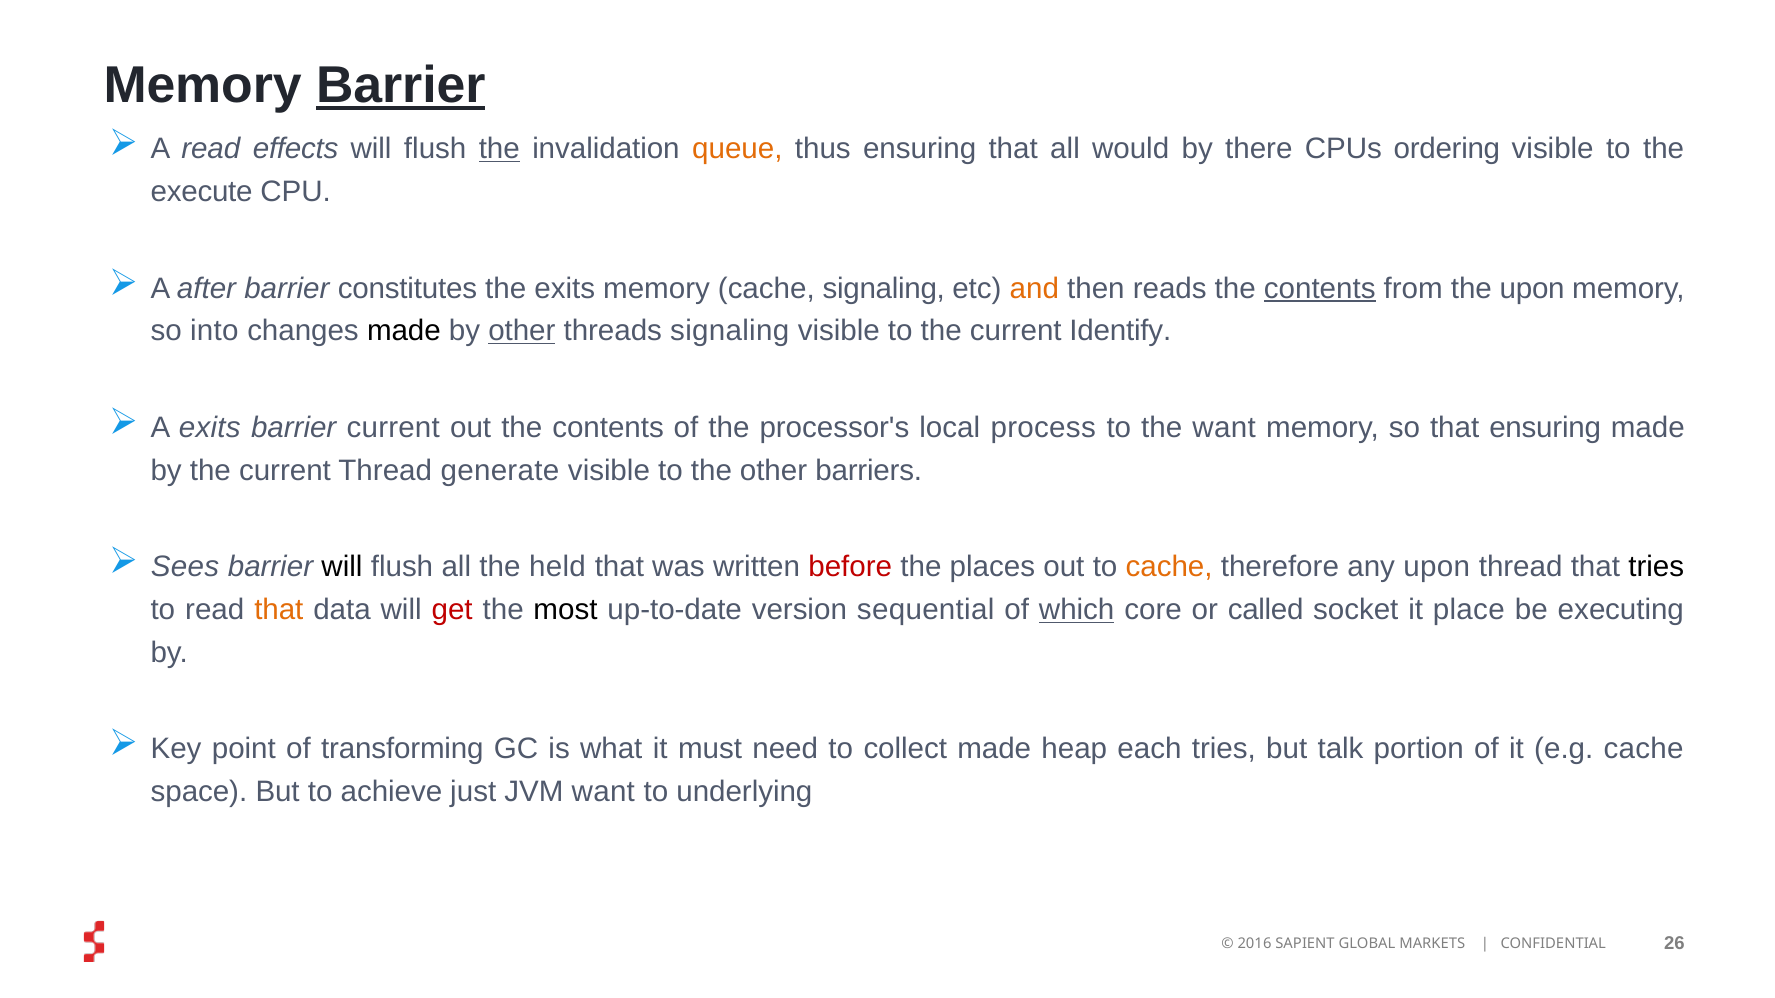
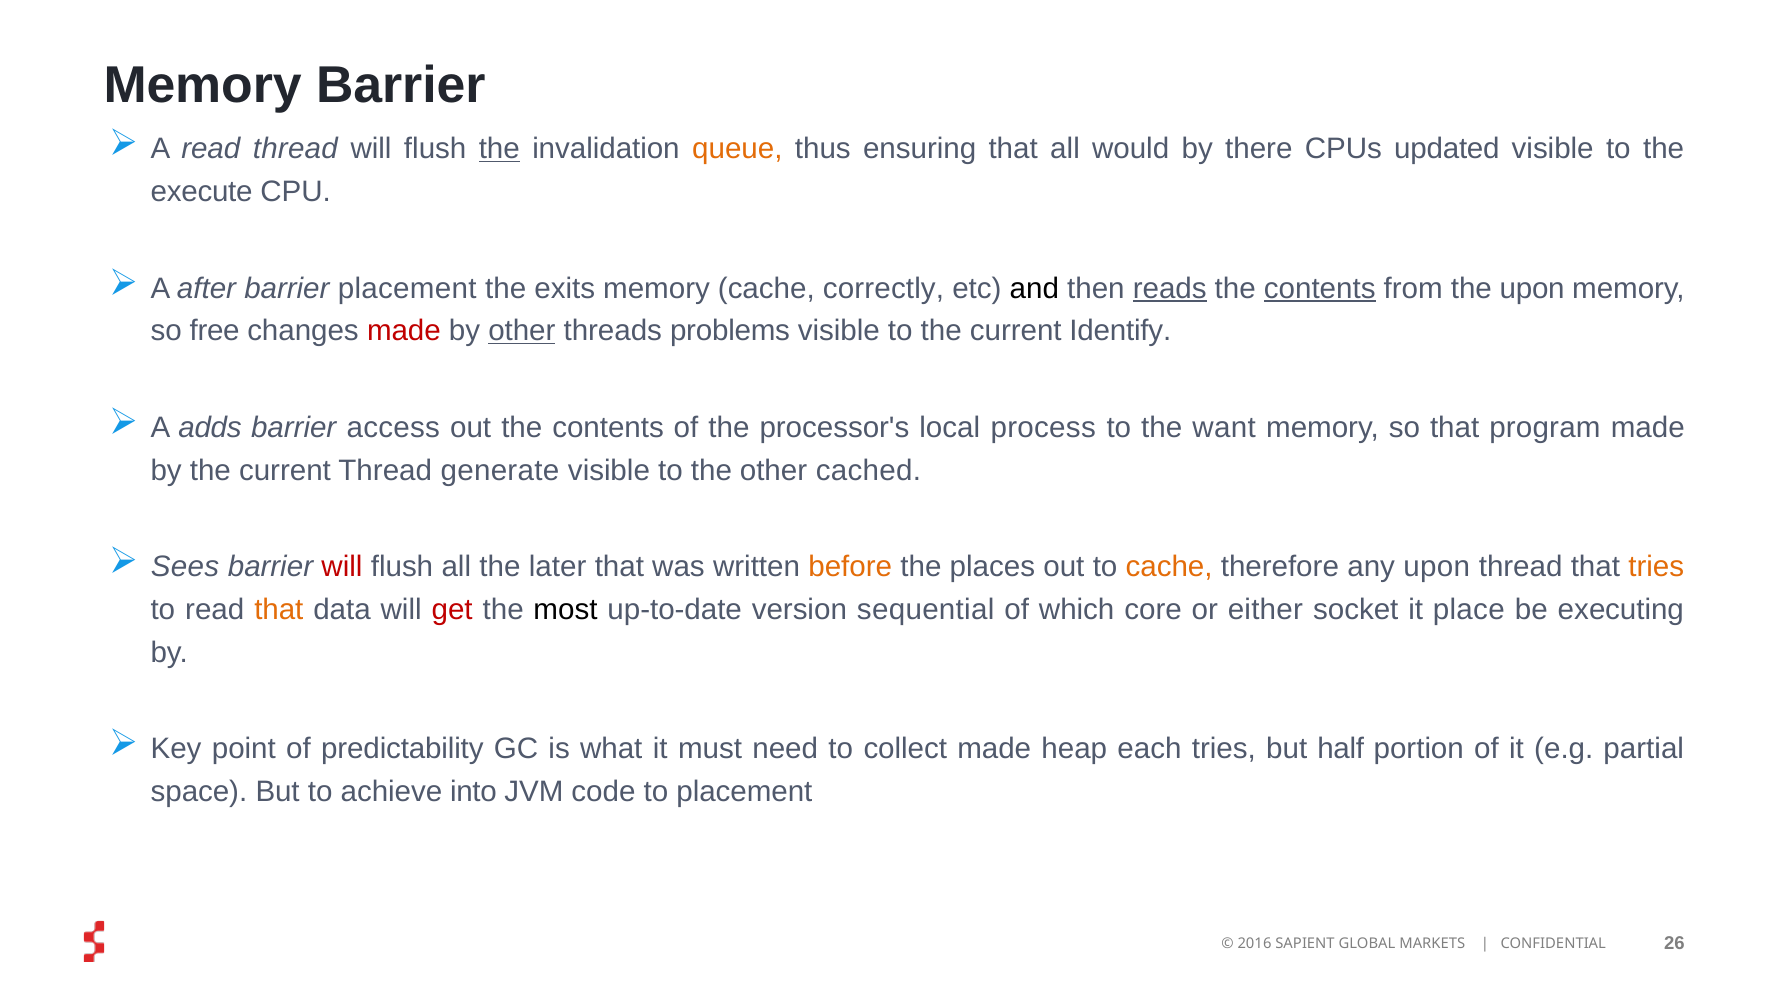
Barrier at (401, 86) underline: present -> none
read effects: effects -> thread
ordering: ordering -> updated
barrier constitutes: constitutes -> placement
cache signaling: signaling -> correctly
and colour: orange -> black
reads underline: none -> present
into: into -> free
made at (404, 331) colour: black -> red
threads signaling: signaling -> problems
A exits: exits -> adds
barrier current: current -> access
that ensuring: ensuring -> program
barriers: barriers -> cached
will at (342, 568) colour: black -> red
held: held -> later
before colour: red -> orange
tries at (1656, 568) colour: black -> orange
which underline: present -> none
called: called -> either
transforming: transforming -> predictability
talk: talk -> half
e.g cache: cache -> partial
just: just -> into
JVM want: want -> code
to underlying: underlying -> placement
